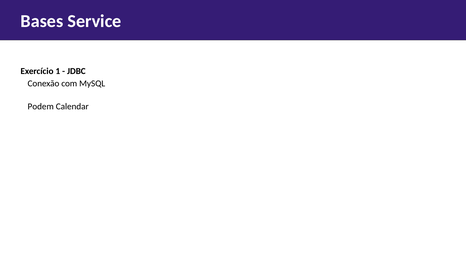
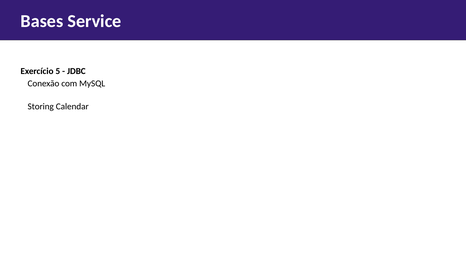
1: 1 -> 5
Podem: Podem -> Storing
